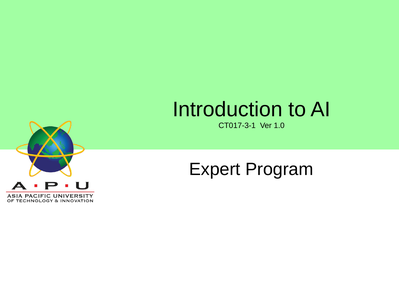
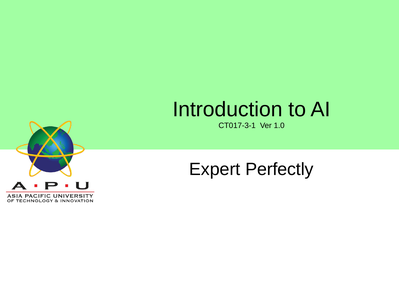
Program: Program -> Perfectly
